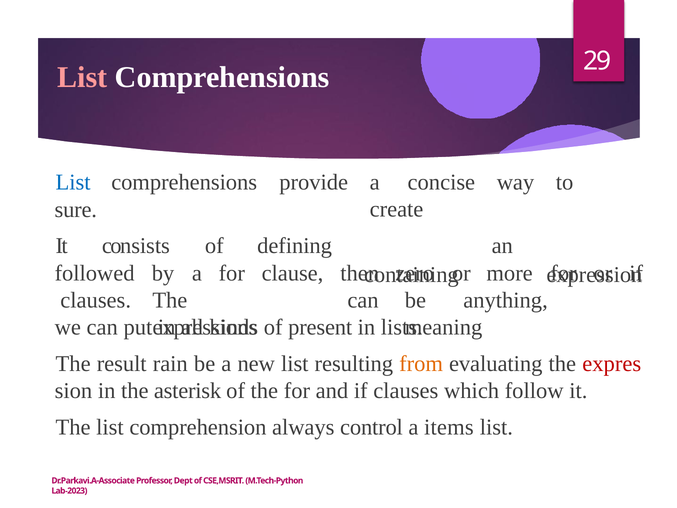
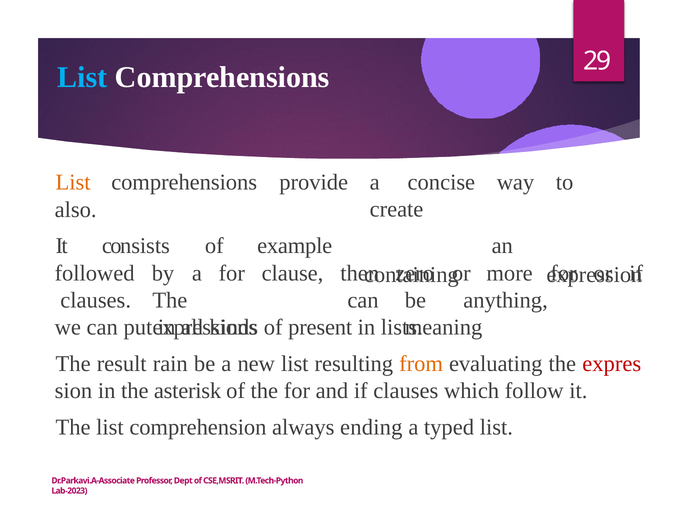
List at (82, 77) colour: pink -> light blue
List at (73, 182) colour: blue -> orange
sure: sure -> also
defining: defining -> example
control: control -> ending
items: items -> typed
